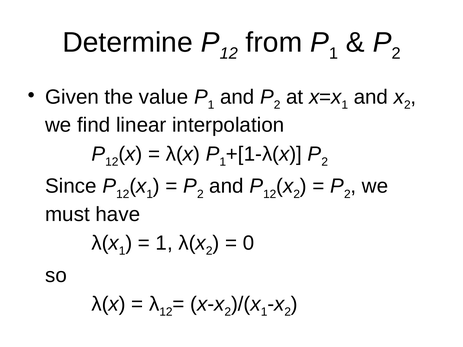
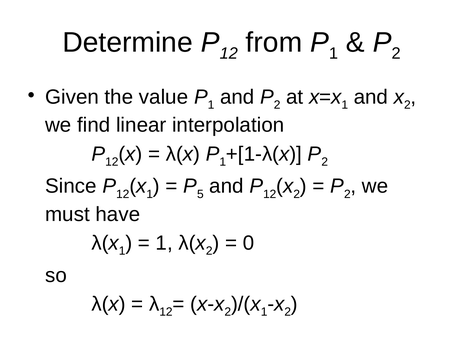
2 at (200, 194): 2 -> 5
